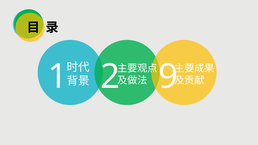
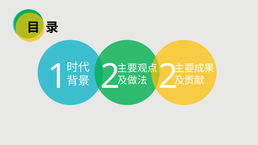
2 9: 9 -> 2
